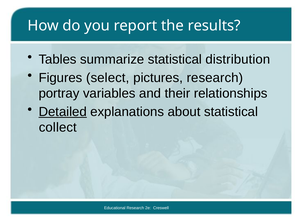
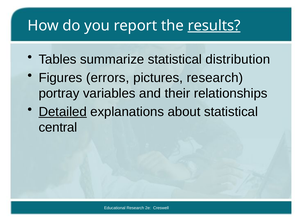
results underline: none -> present
select: select -> errors
collect: collect -> central
